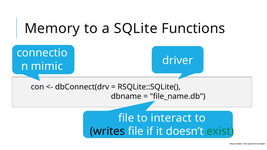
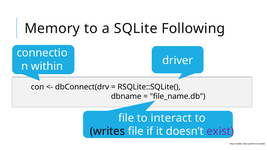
Functions: Functions -> Following
mimic: mimic -> within
exist colour: green -> purple
